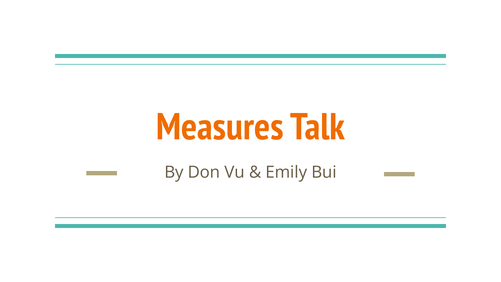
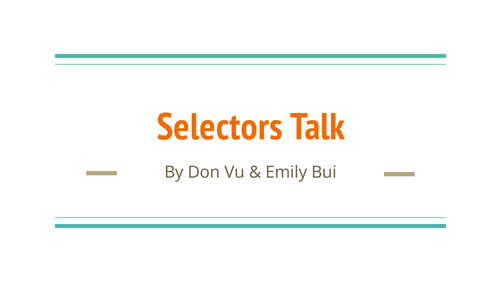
Measures: Measures -> Selectors
